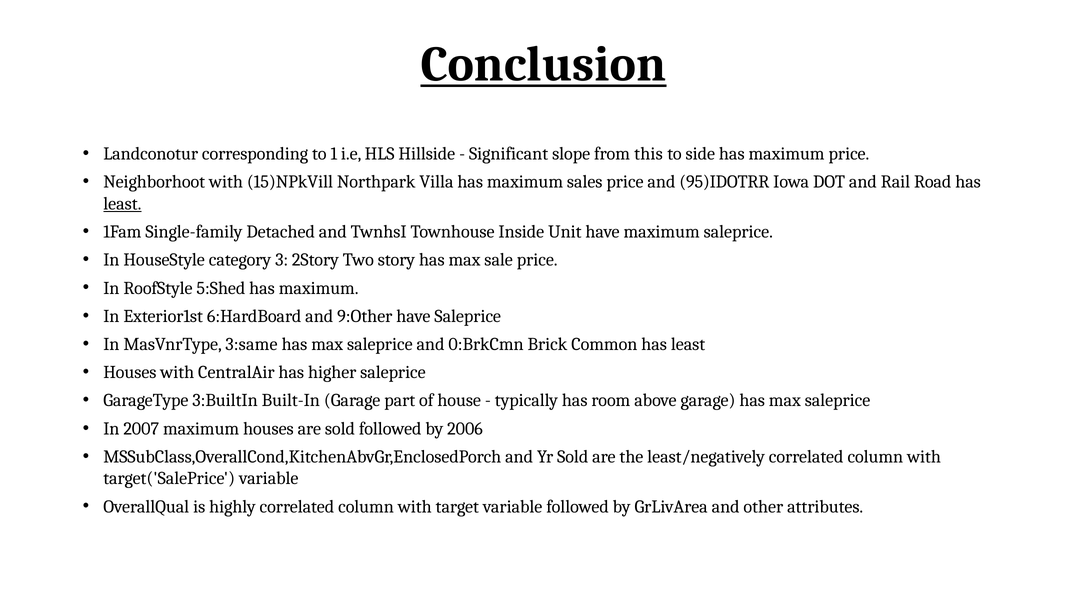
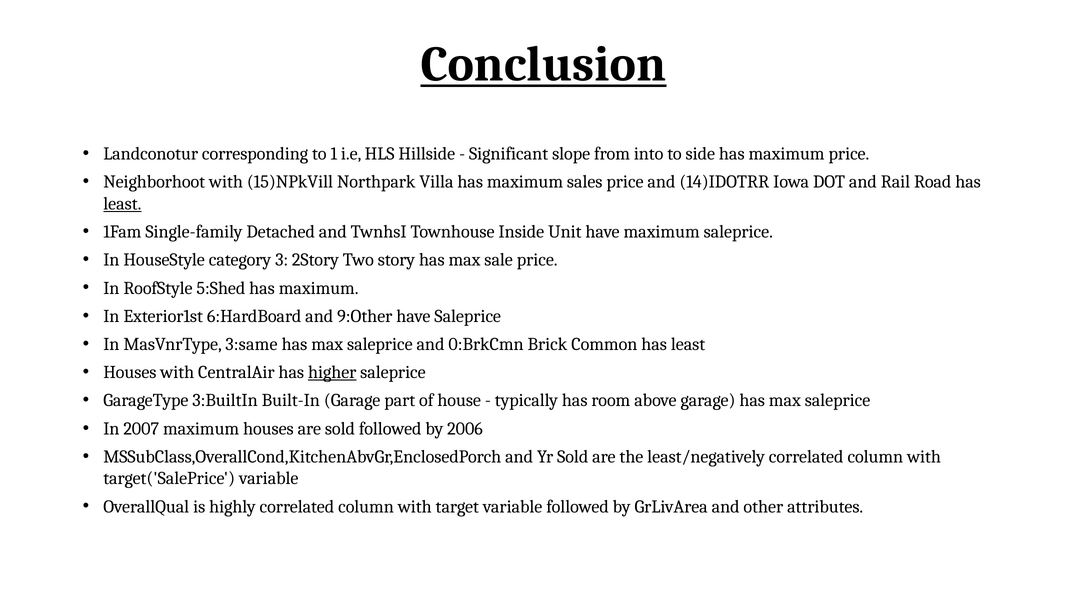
this: this -> into
95)IDOTRR: 95)IDOTRR -> 14)IDOTRR
higher underline: none -> present
